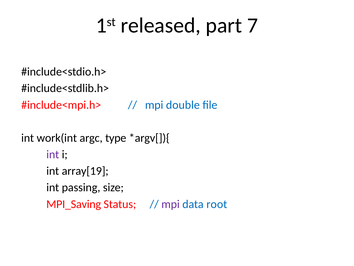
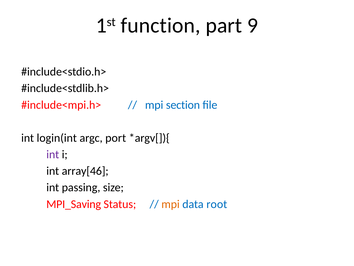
released: released -> function
7: 7 -> 9
double: double -> section
work(int: work(int -> login(int
type: type -> port
array[19: array[19 -> array[46
mpi at (170, 204) colour: purple -> orange
